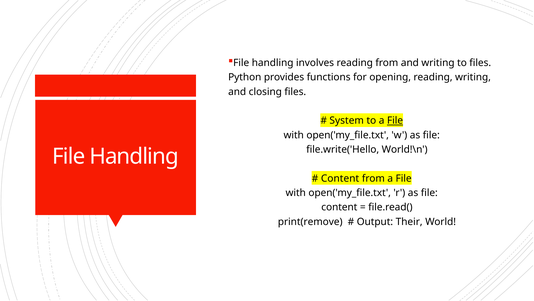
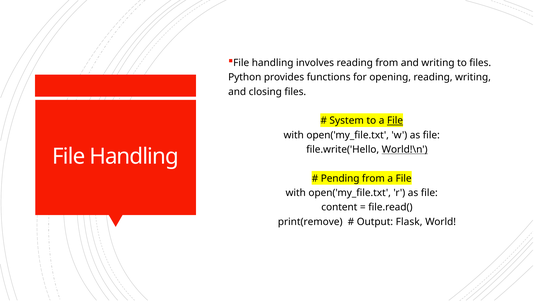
World!\n underline: none -> present
Content at (340, 178): Content -> Pending
Their: Their -> Flask
